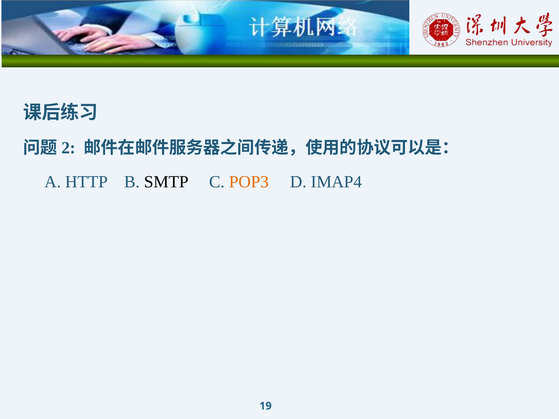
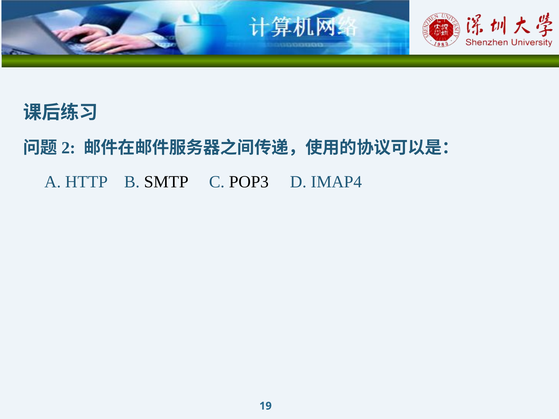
POP3 colour: orange -> black
